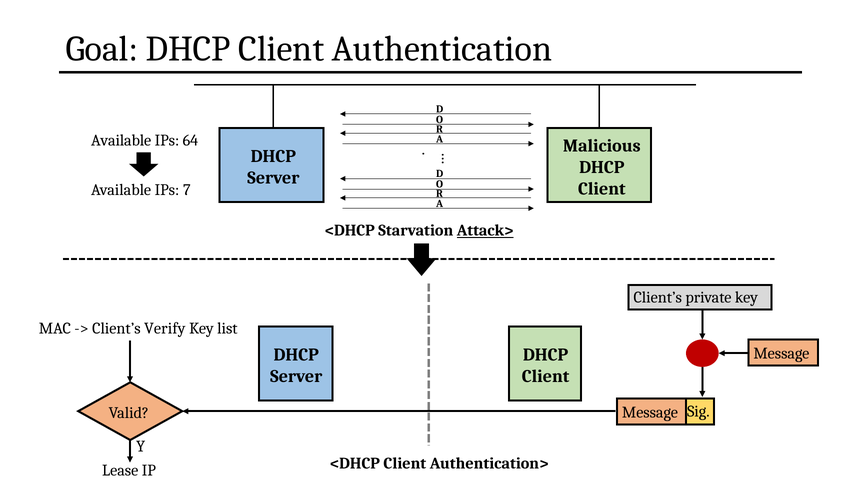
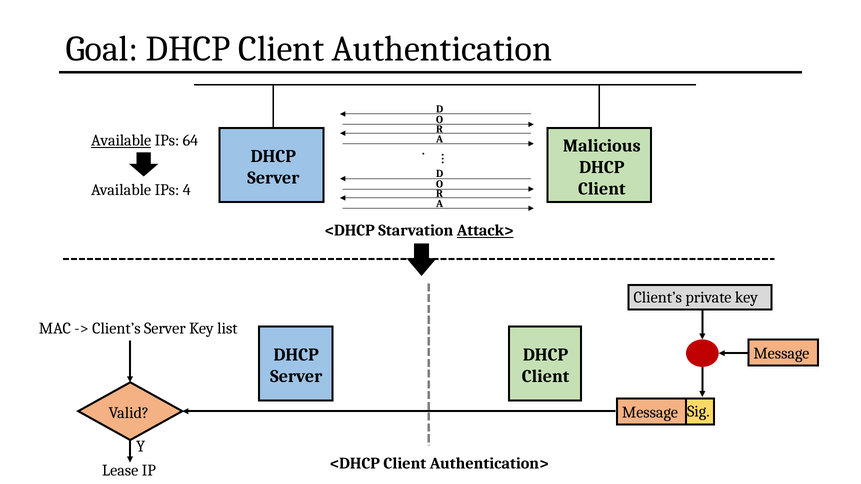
Available at (121, 140) underline: none -> present
7: 7 -> 4
Client’s Verify: Verify -> Server
